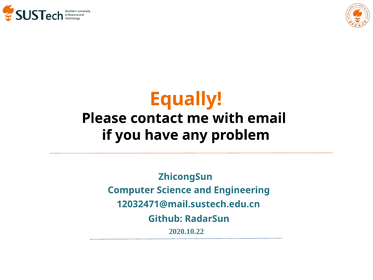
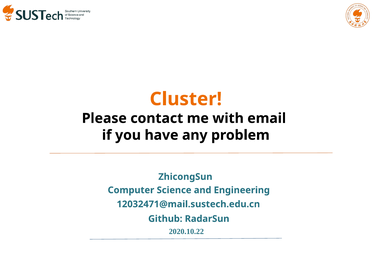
Equally: Equally -> Cluster
